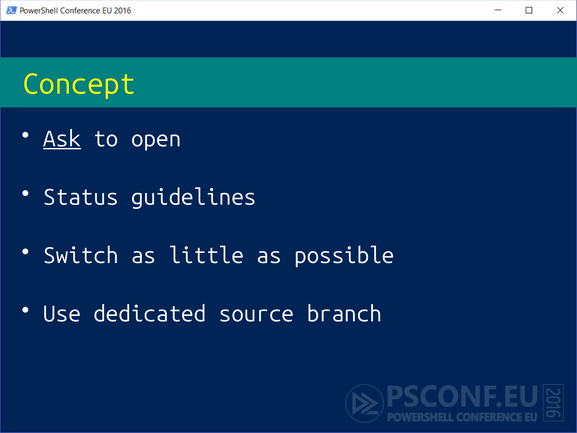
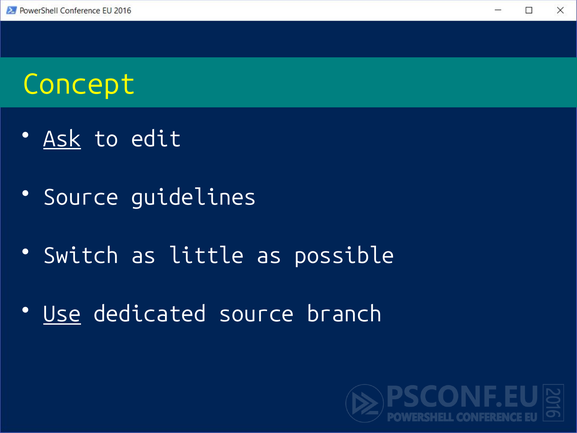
open: open -> edit
Status at (81, 197): Status -> Source
Use underline: none -> present
